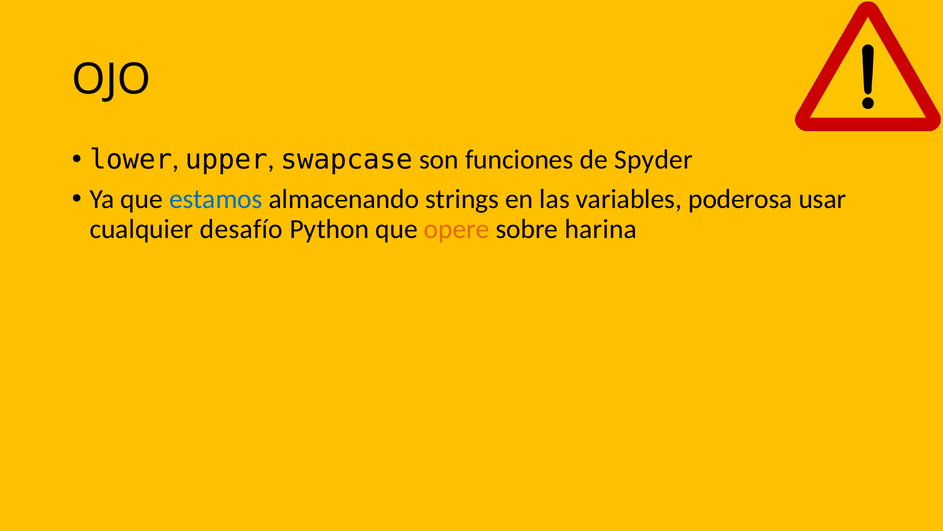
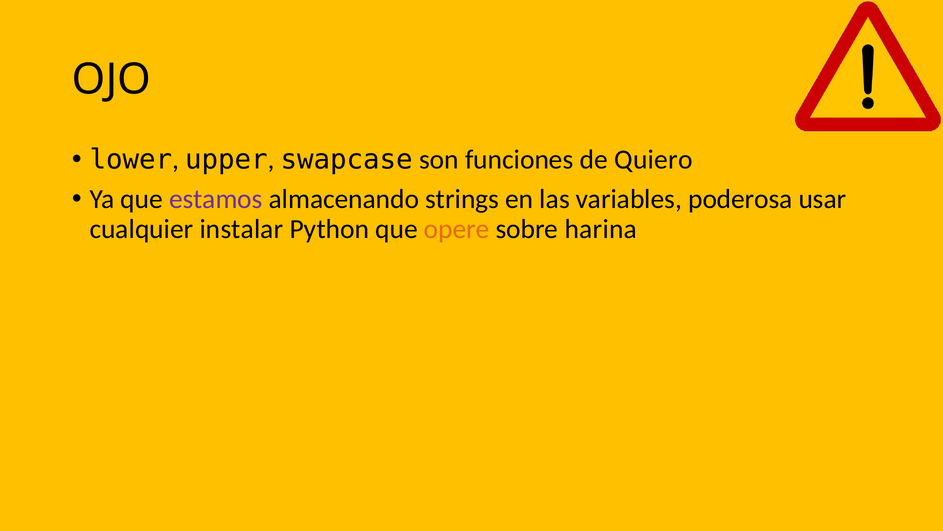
Spyder: Spyder -> Quiero
estamos colour: blue -> purple
desafío: desafío -> instalar
